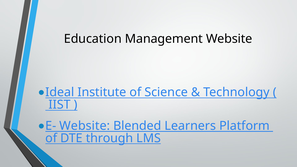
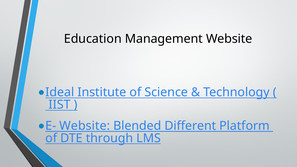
Learners: Learners -> Different
